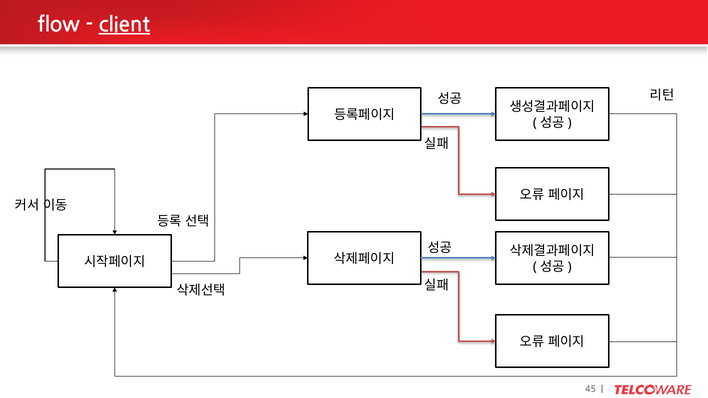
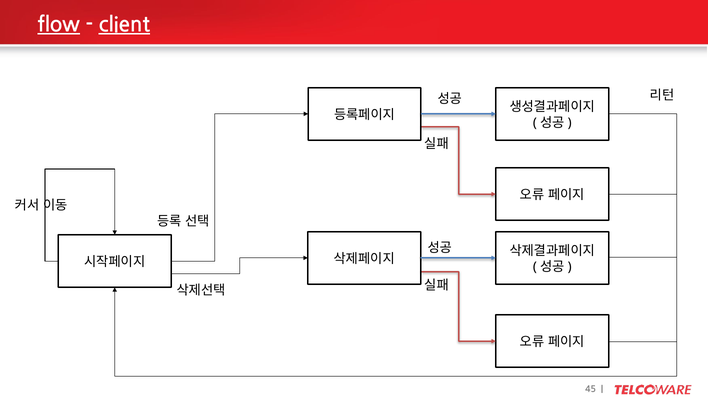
flow underline: none -> present
